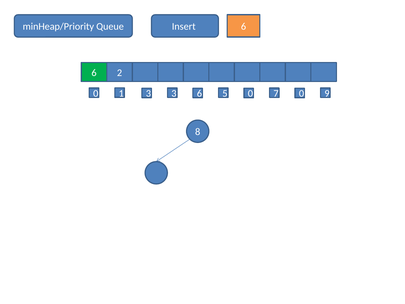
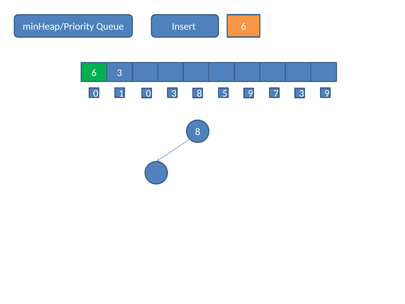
6 2: 2 -> 3
1 3: 3 -> 0
3 6: 6 -> 8
5 0: 0 -> 9
7 0: 0 -> 3
